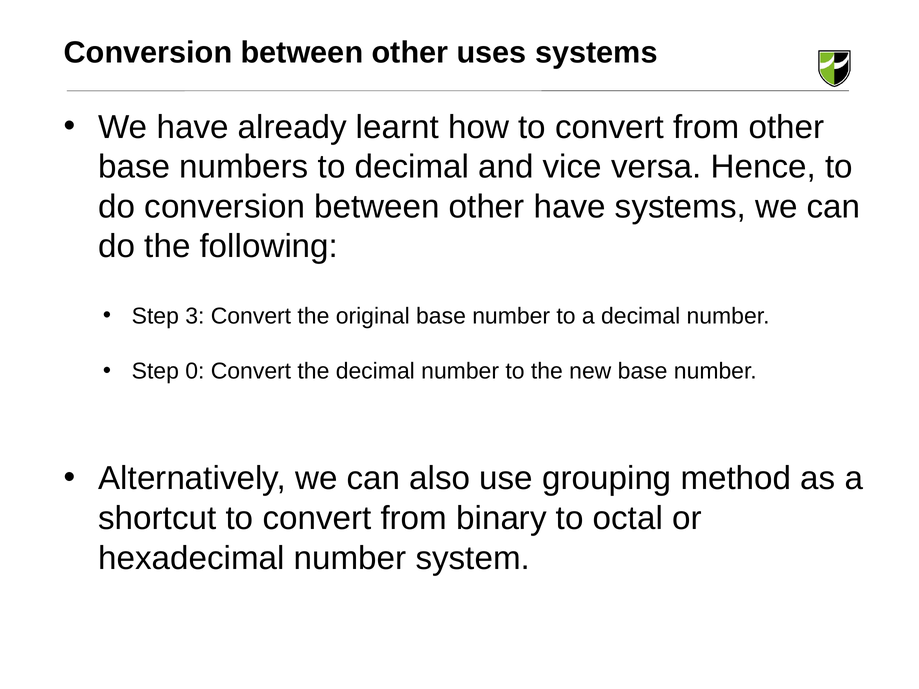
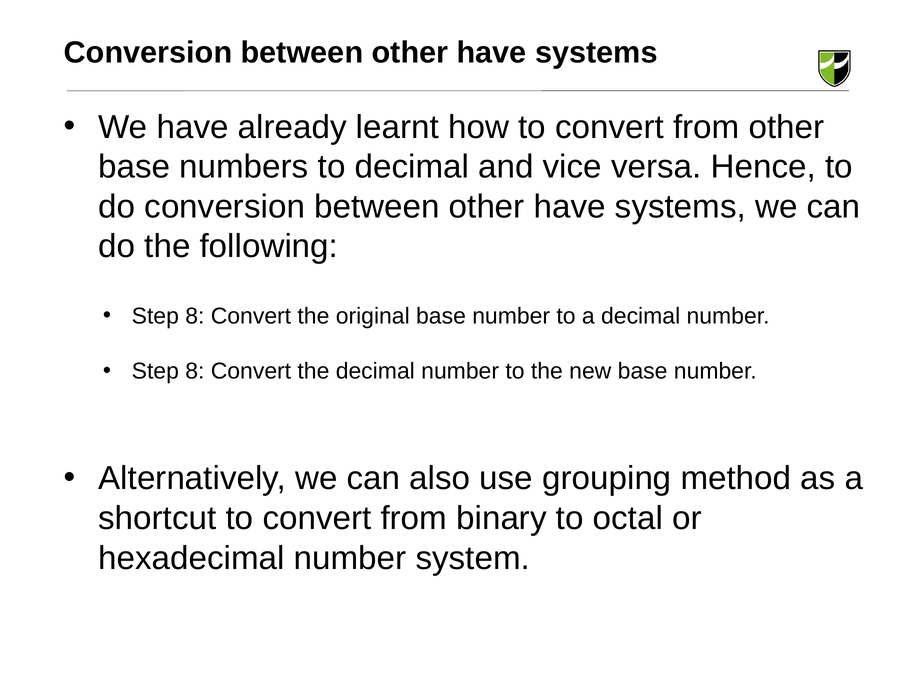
uses at (492, 53): uses -> have
3 at (195, 316): 3 -> 8
0 at (195, 371): 0 -> 8
